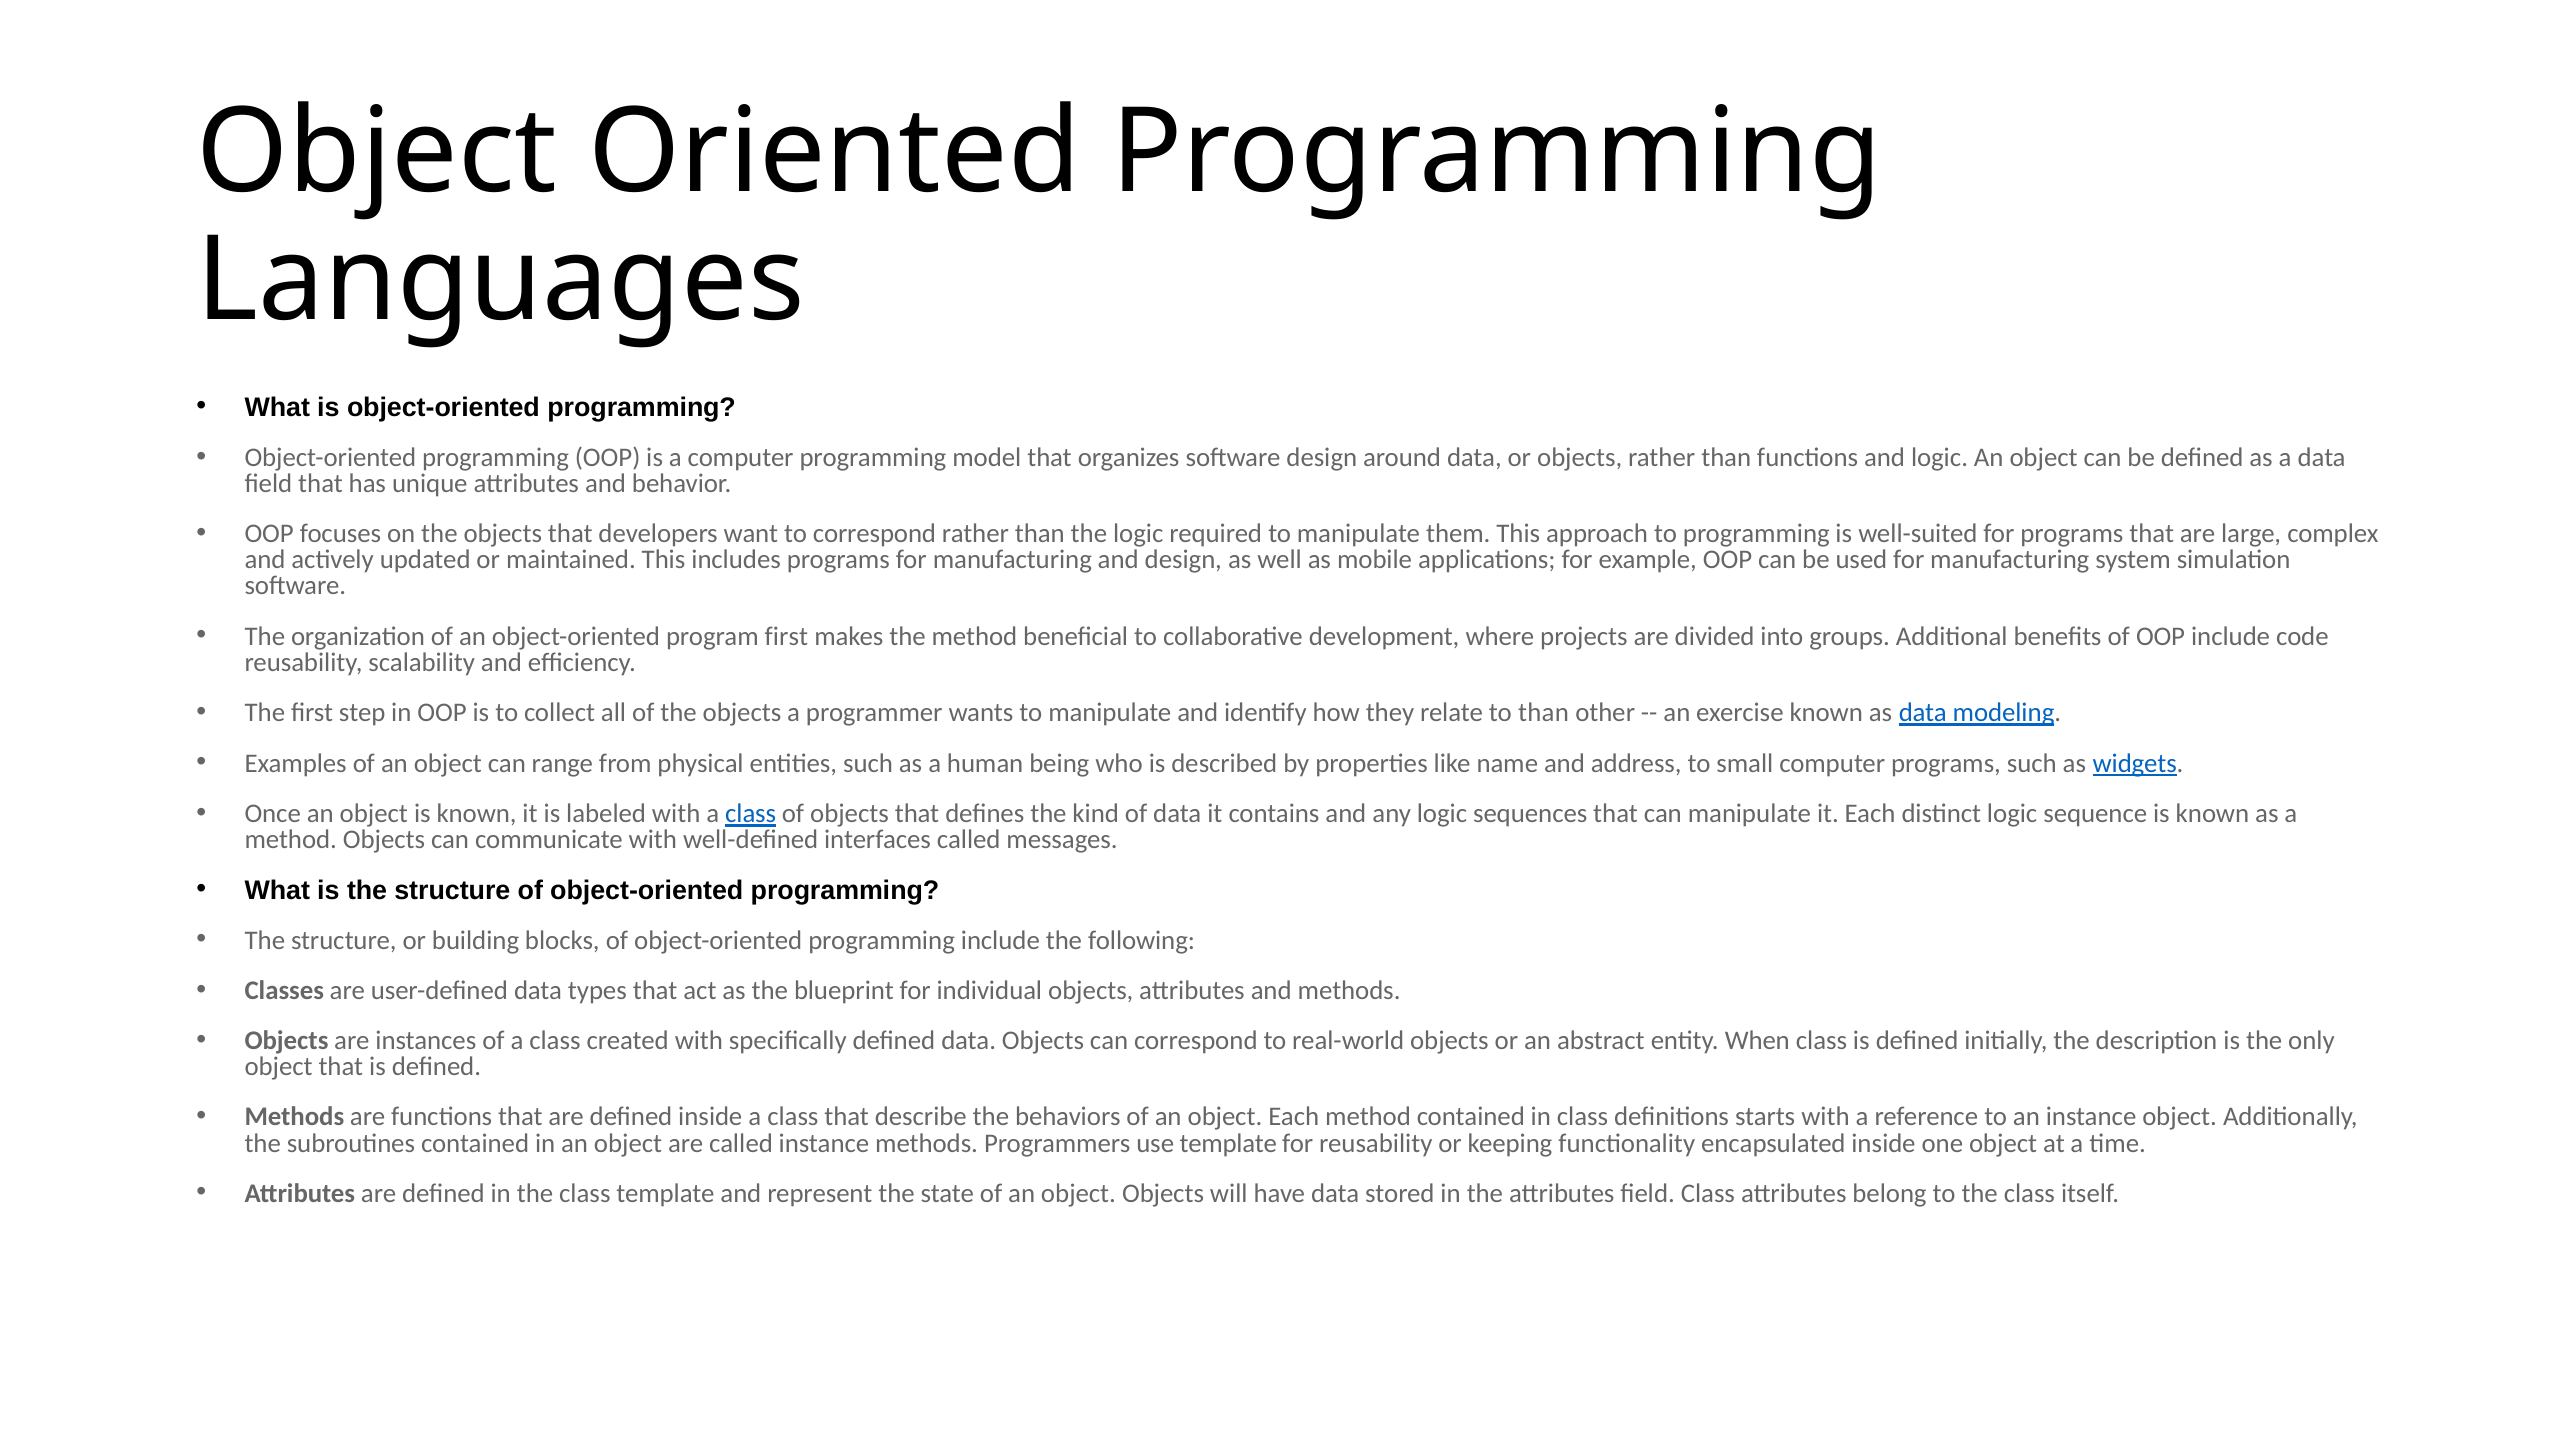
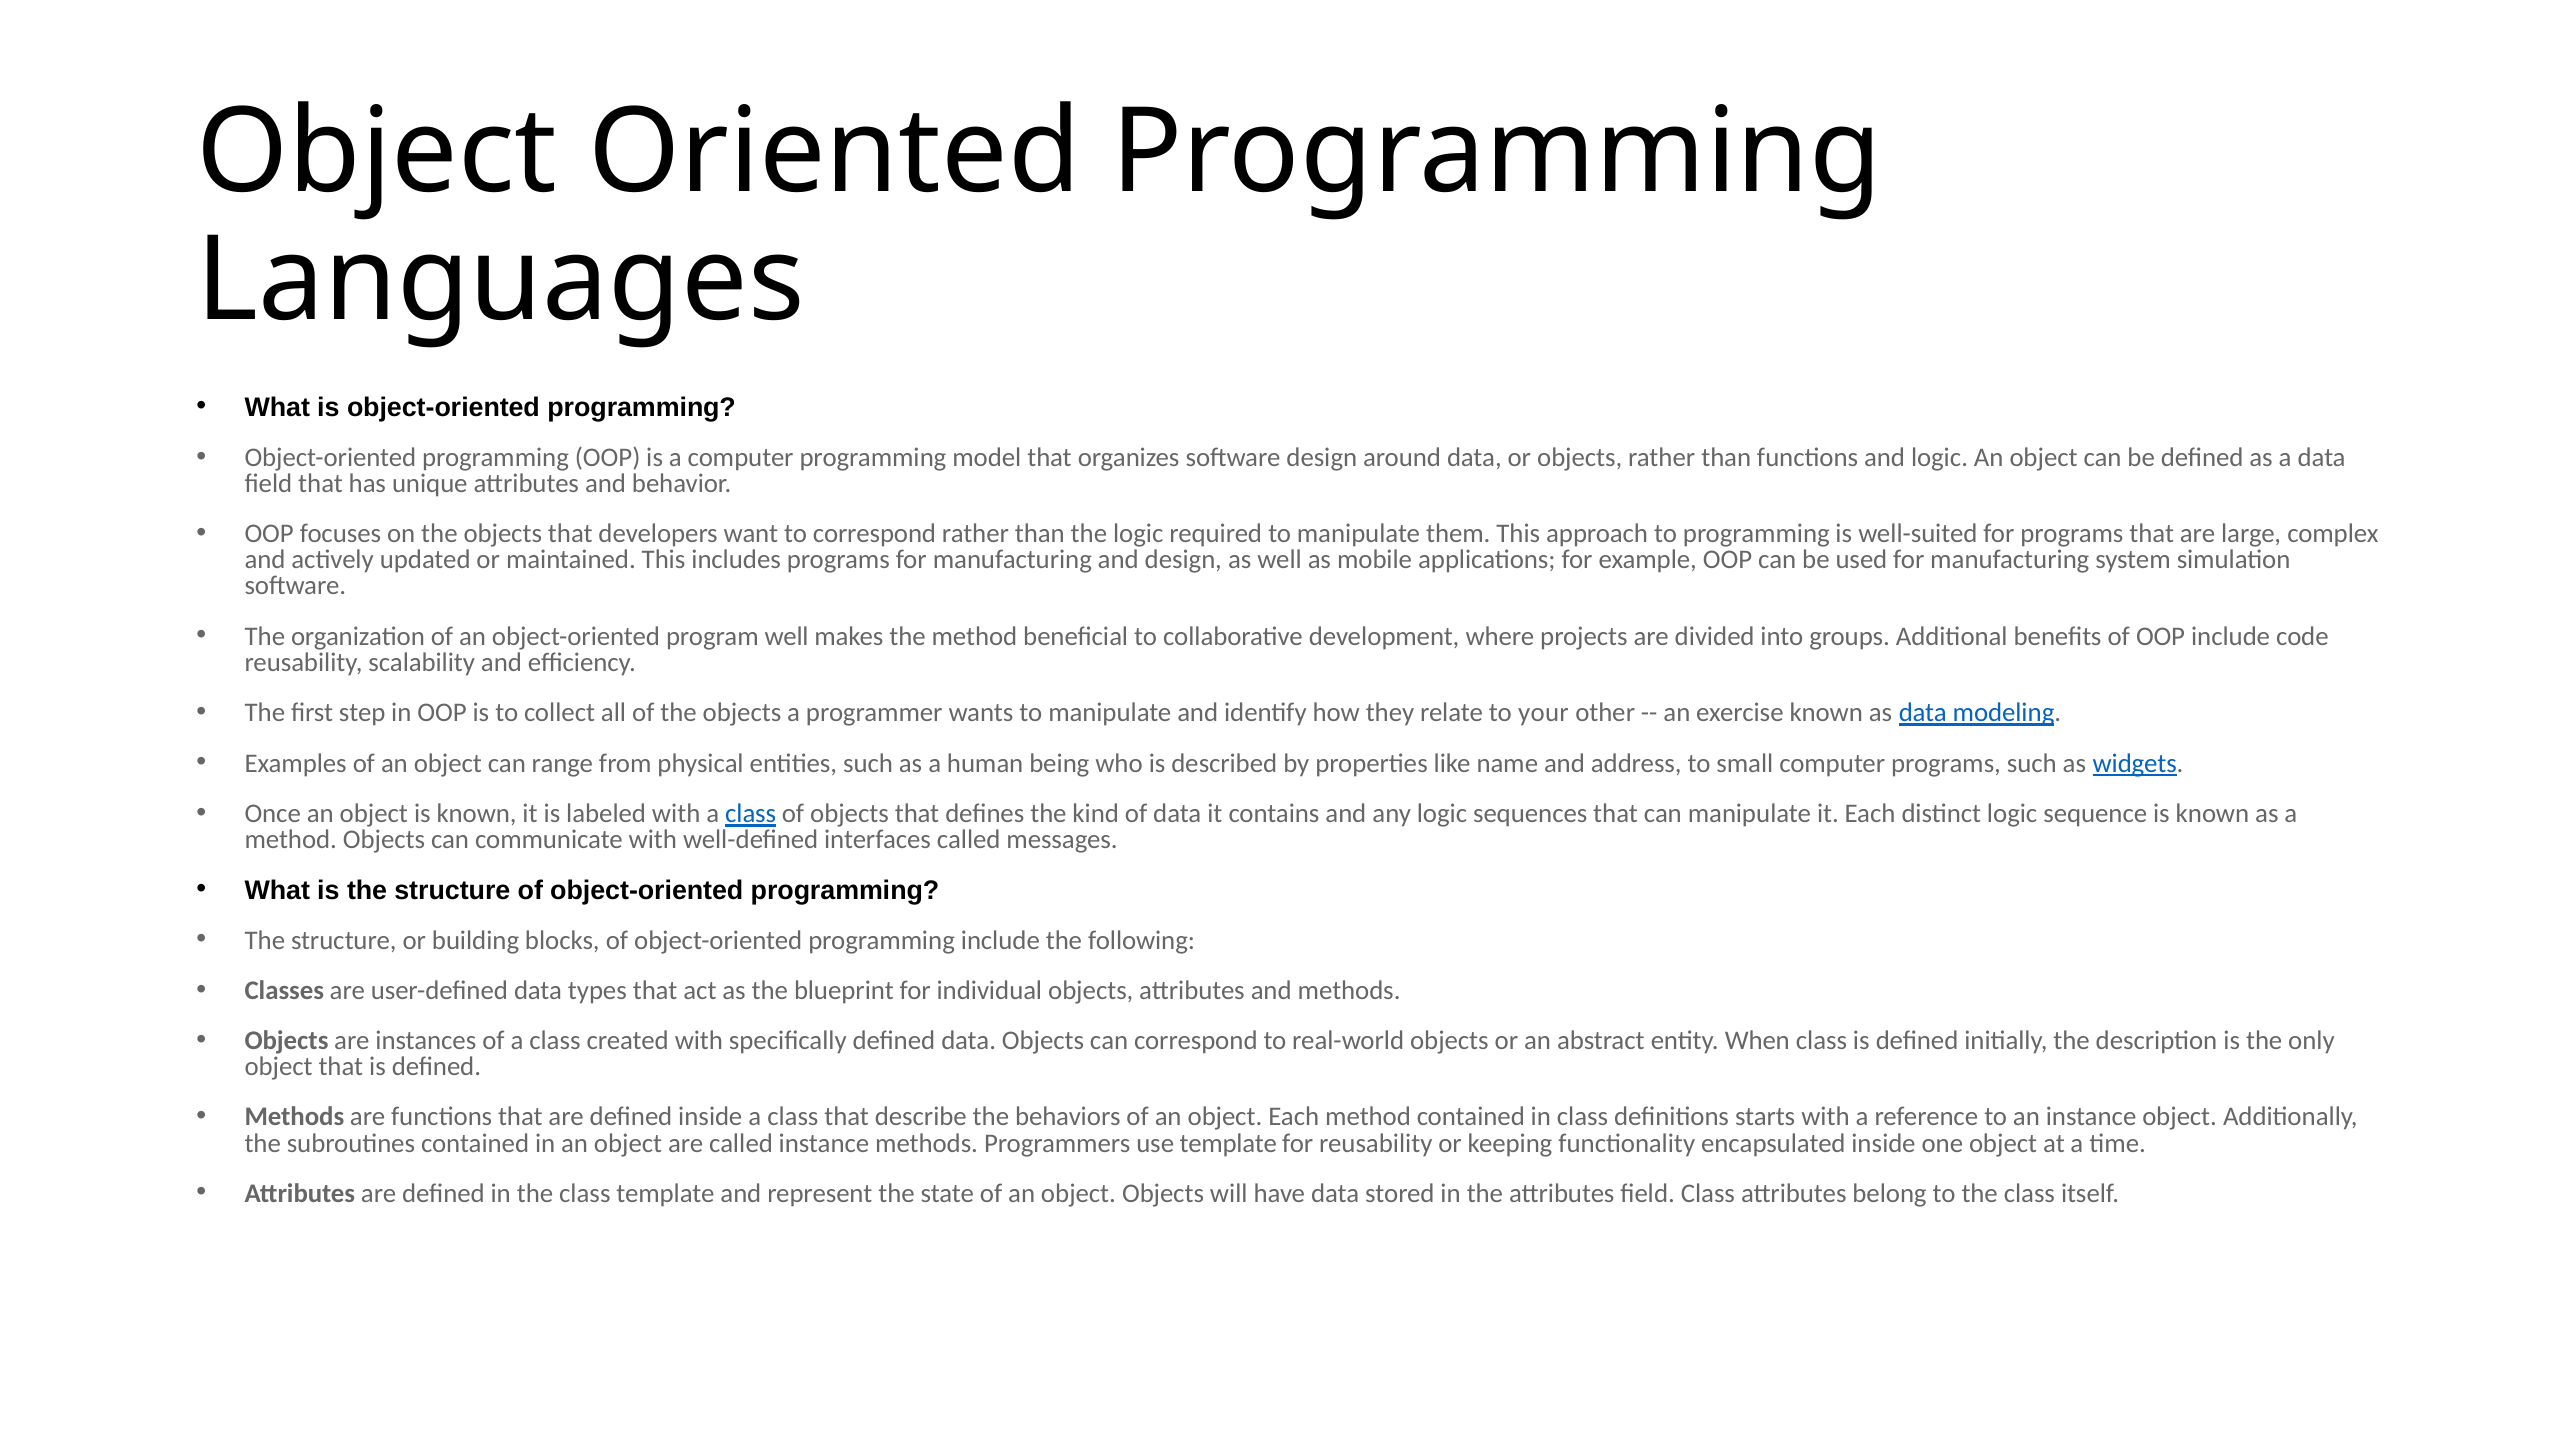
program first: first -> well
to than: than -> your
